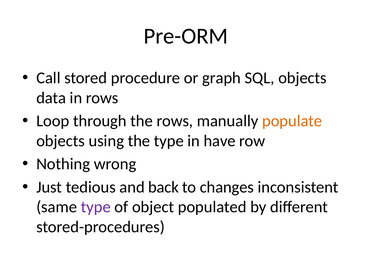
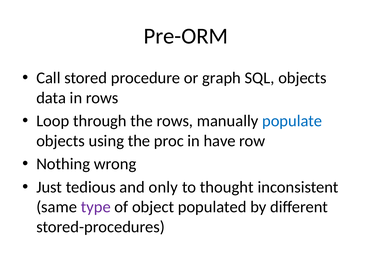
populate colour: orange -> blue
the type: type -> proc
back: back -> only
changes: changes -> thought
